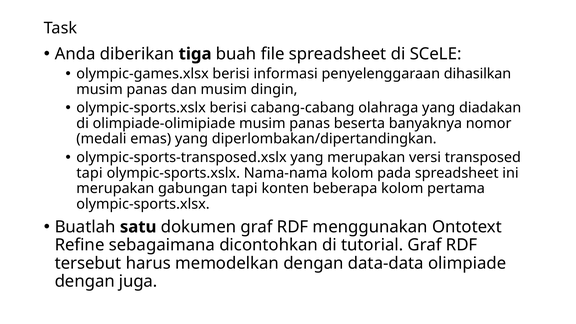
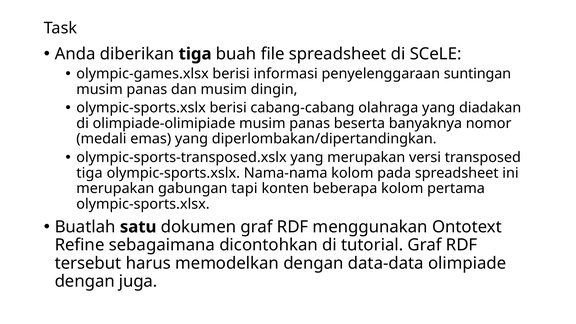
dihasilkan: dihasilkan -> suntingan
tapi at (90, 173): tapi -> tiga
